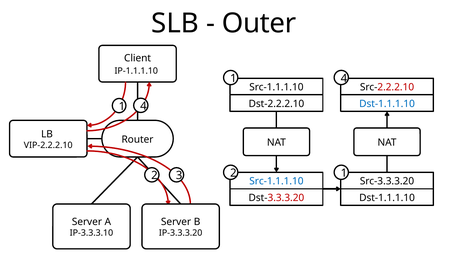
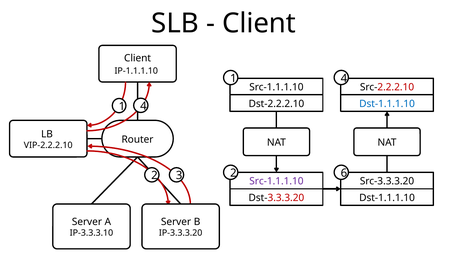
Outer at (259, 23): Outer -> Client
2 1: 1 -> 6
Src-1.1.1.10 at (276, 181) colour: blue -> purple
